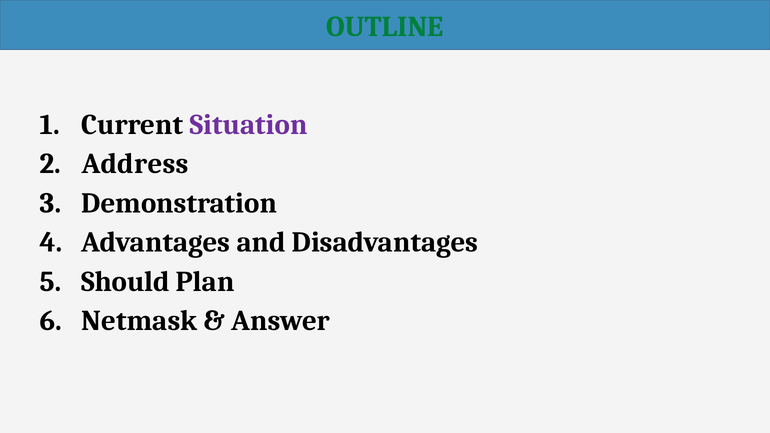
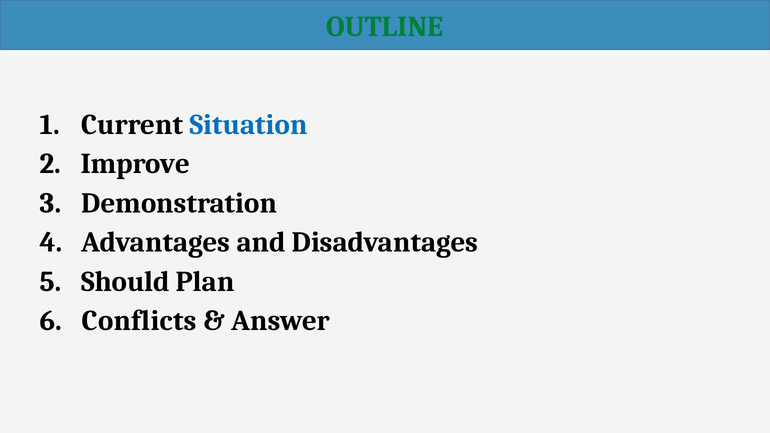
Situation colour: purple -> blue
Address: Address -> Improve
Netmask: Netmask -> Conflicts
